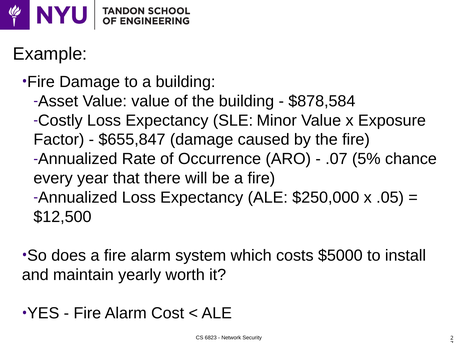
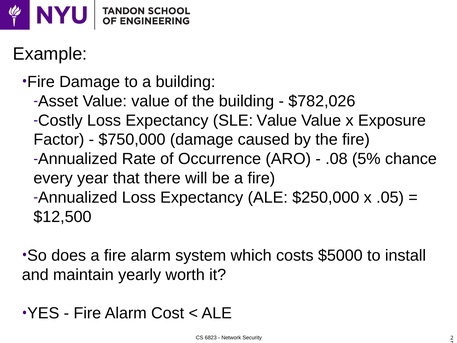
$878,584: $878,584 -> $782,026
SLE Minor: Minor -> Value
$655,847: $655,847 -> $750,000
.07: .07 -> .08
